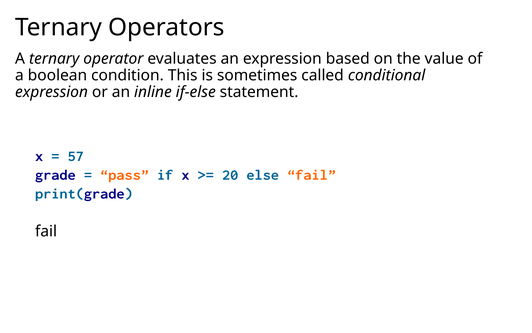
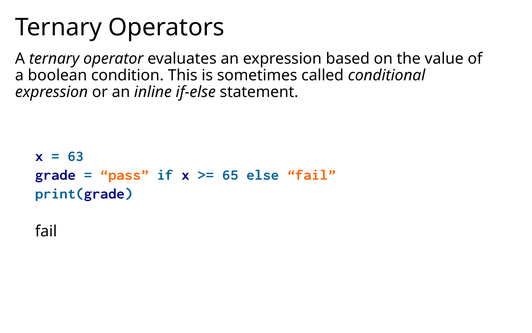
57: 57 -> 63
20: 20 -> 65
